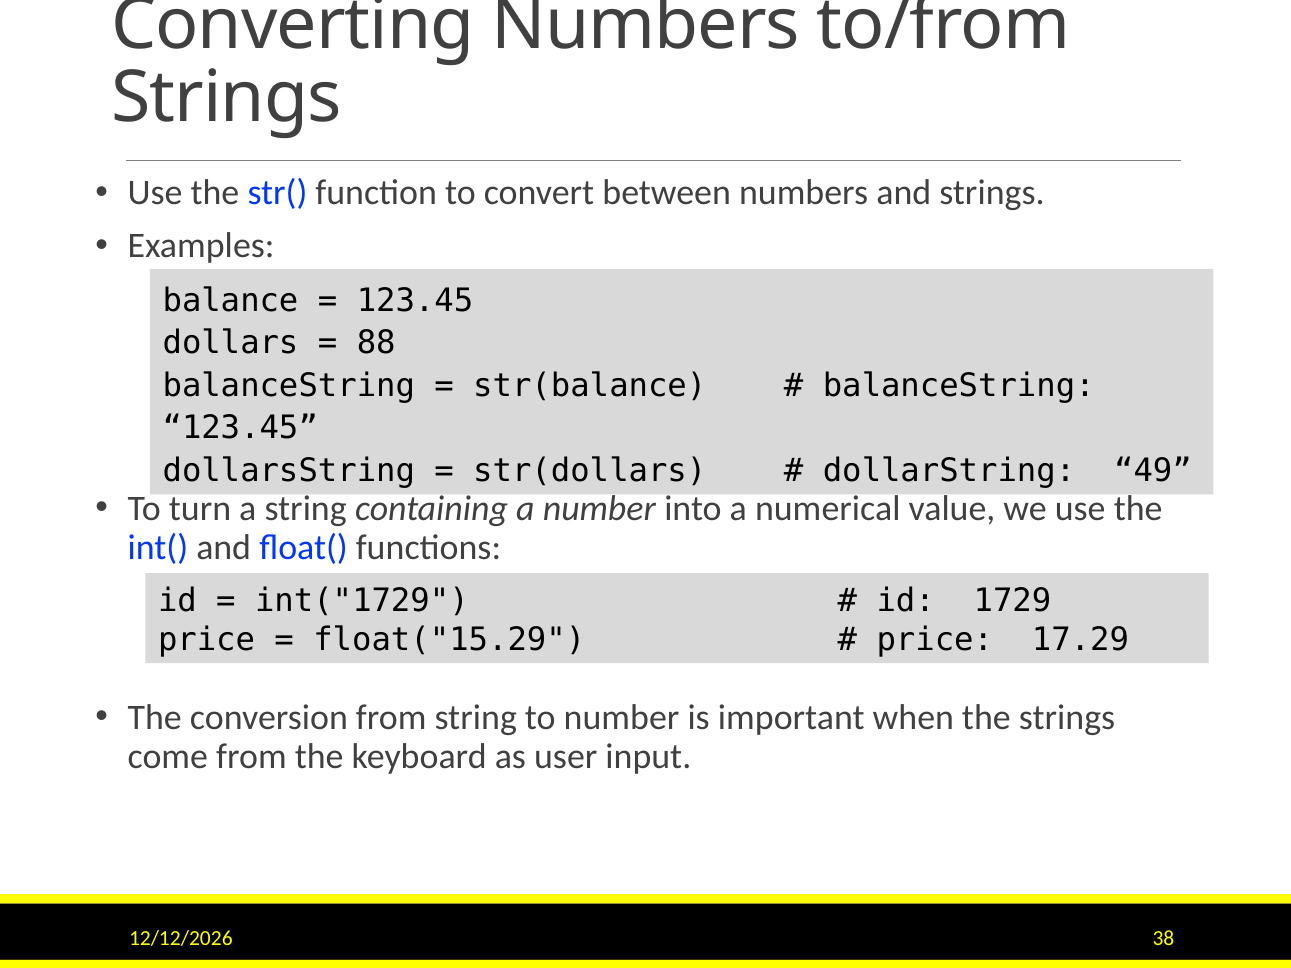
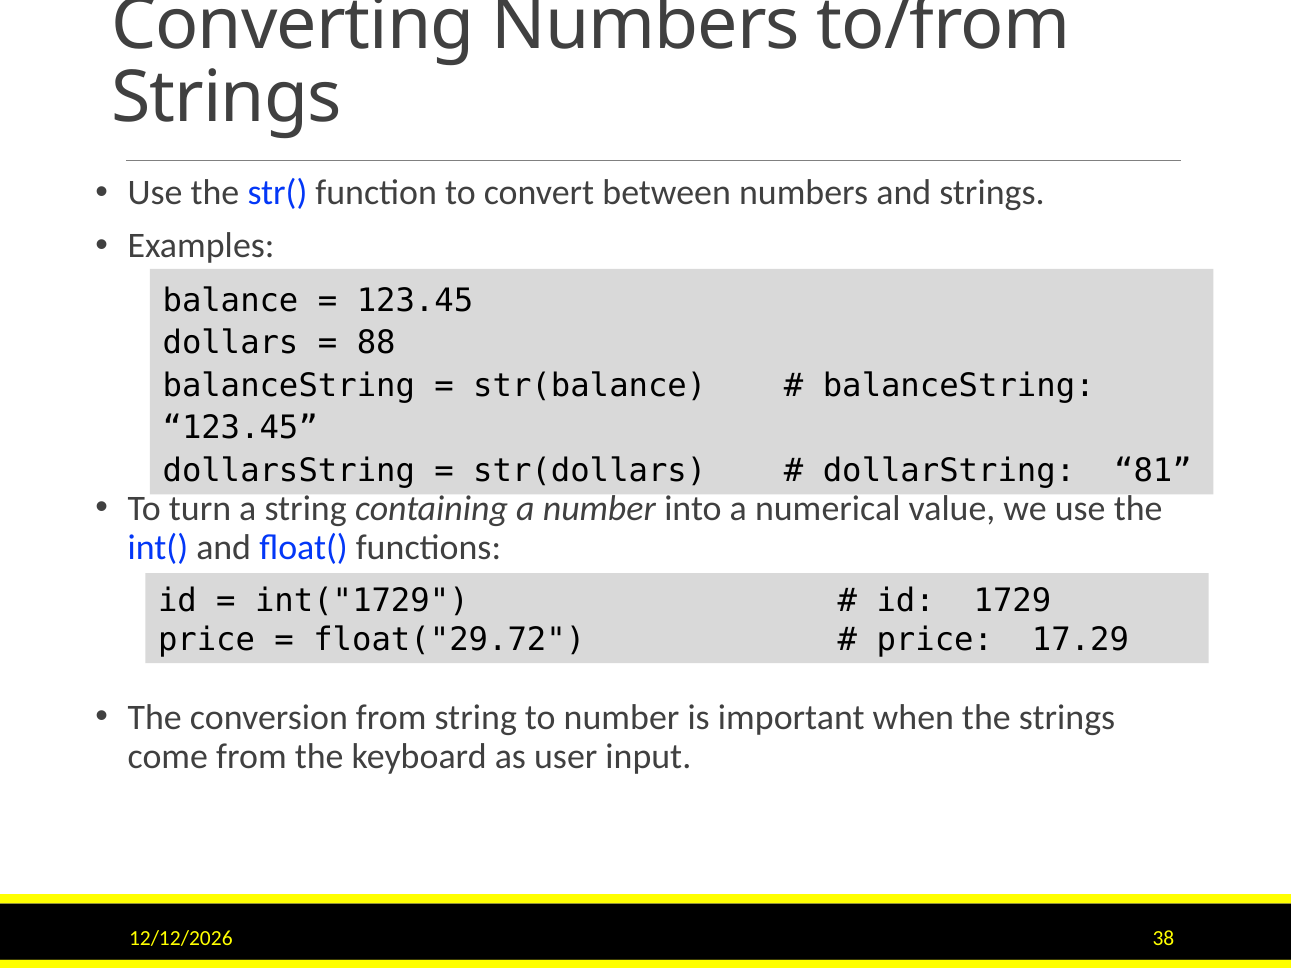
49: 49 -> 81
float("15.29: float("15.29 -> float("29.72
